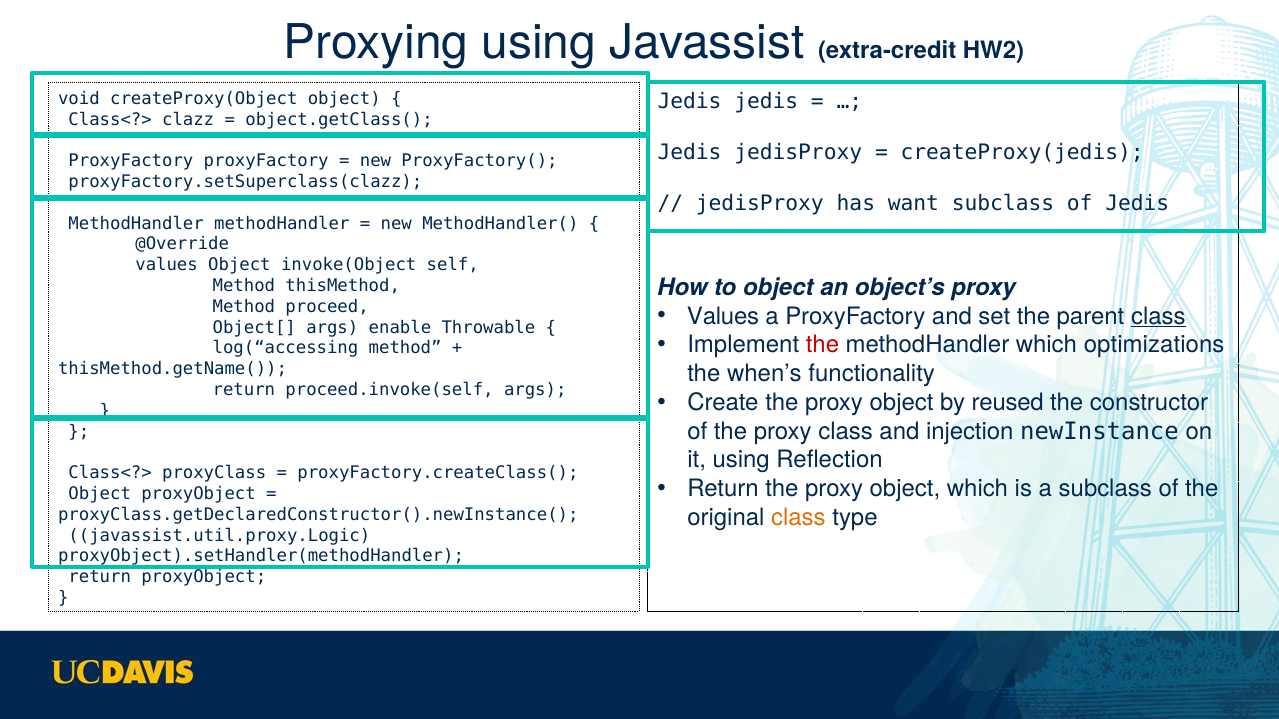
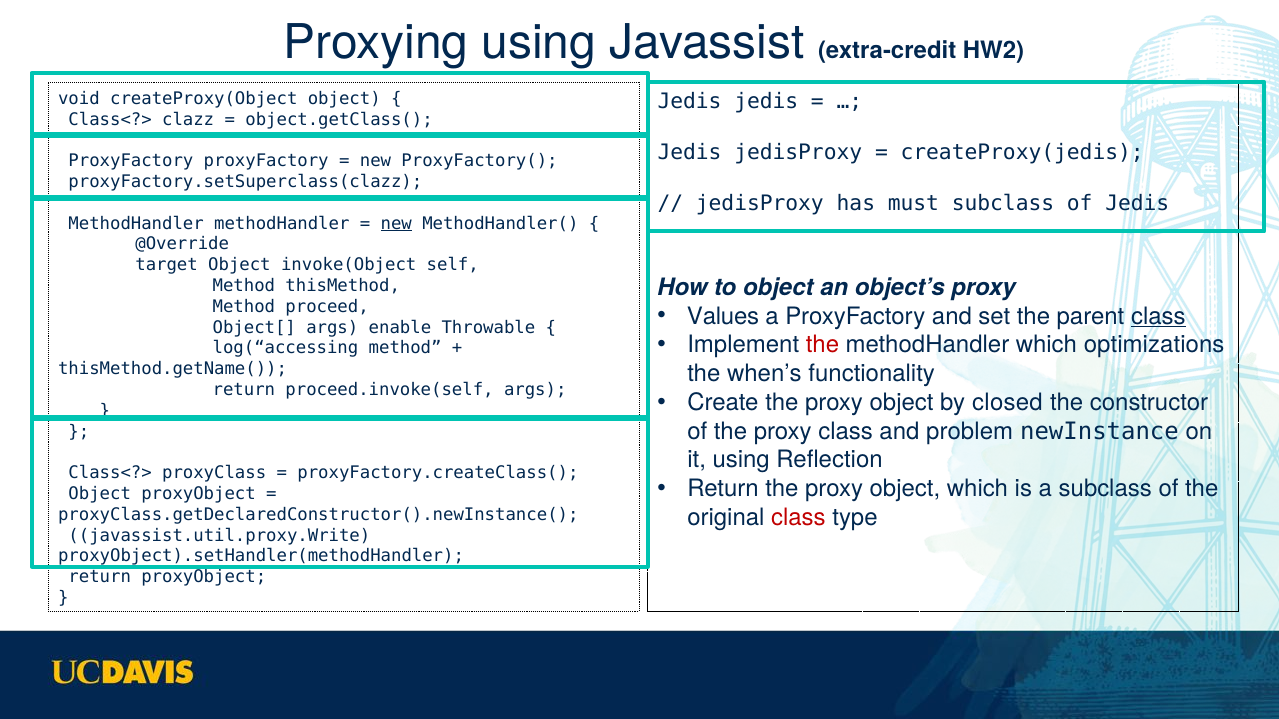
want: want -> must
new at (396, 224) underline: none -> present
values at (167, 265): values -> target
reused: reused -> closed
injection: injection -> problem
class at (798, 518) colour: orange -> red
javassist.util.proxy.Logic: javassist.util.proxy.Logic -> javassist.util.proxy.Write
